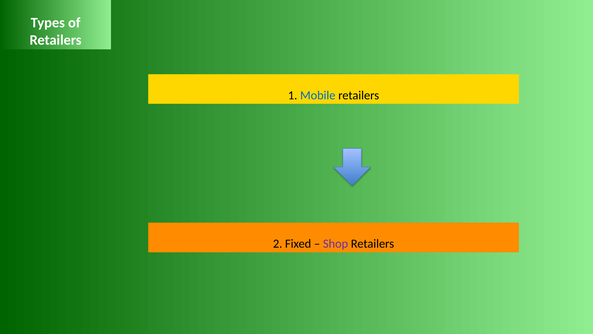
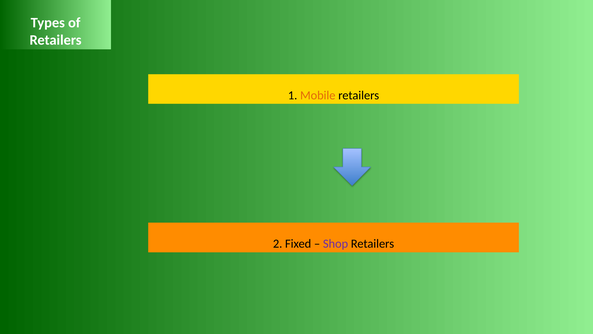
Mobile colour: blue -> orange
